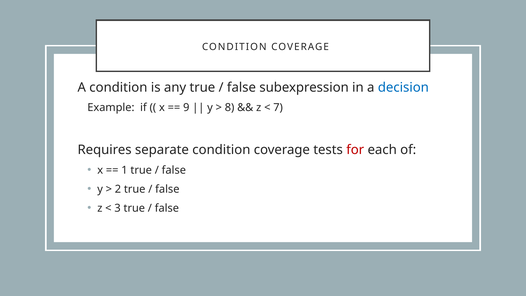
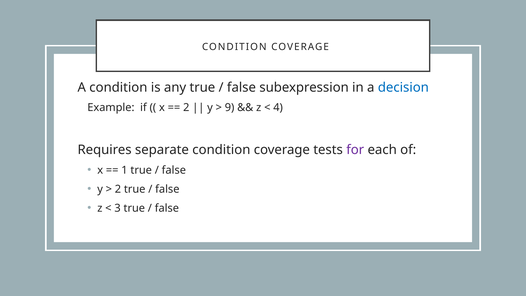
9 at (186, 107): 9 -> 2
8: 8 -> 9
7: 7 -> 4
for colour: red -> purple
